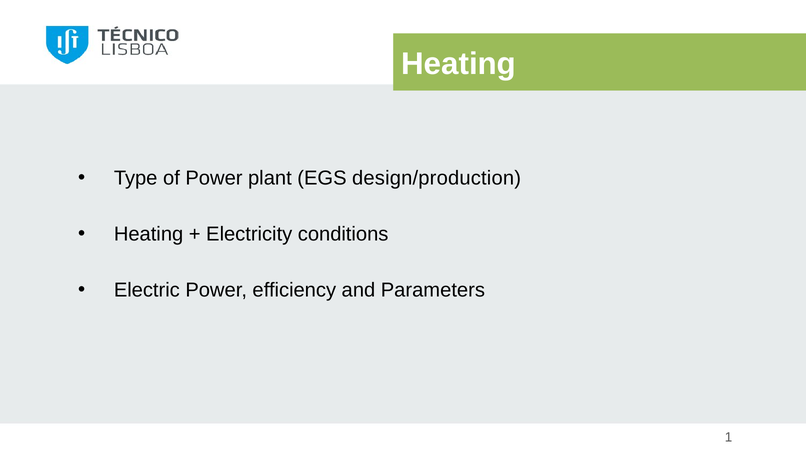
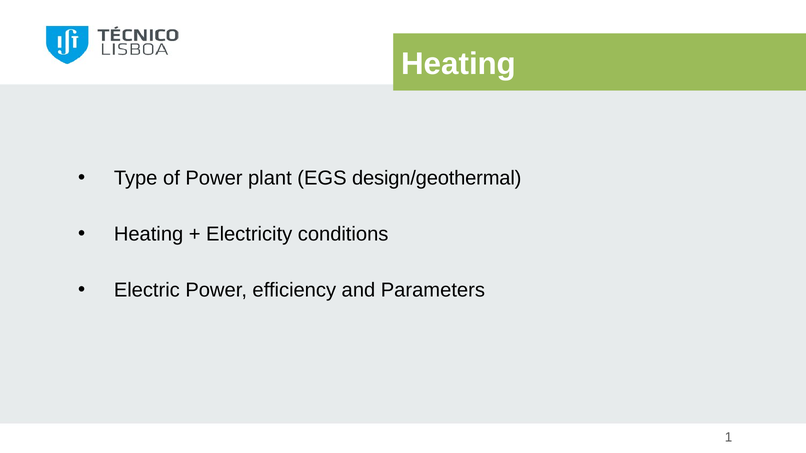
design/production: design/production -> design/geothermal
